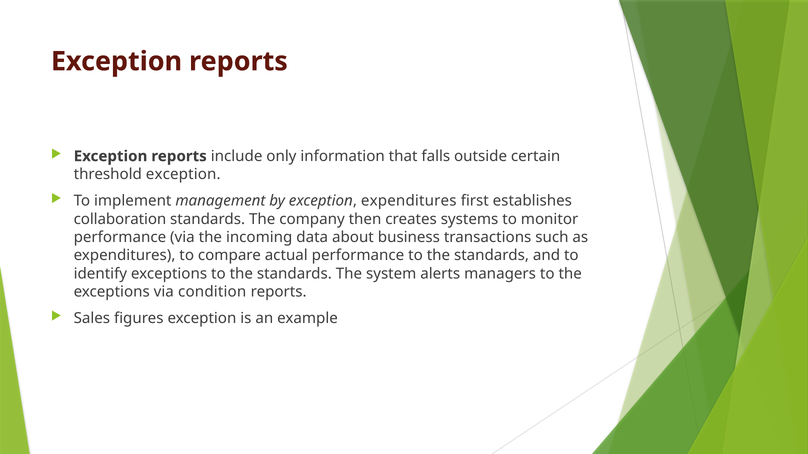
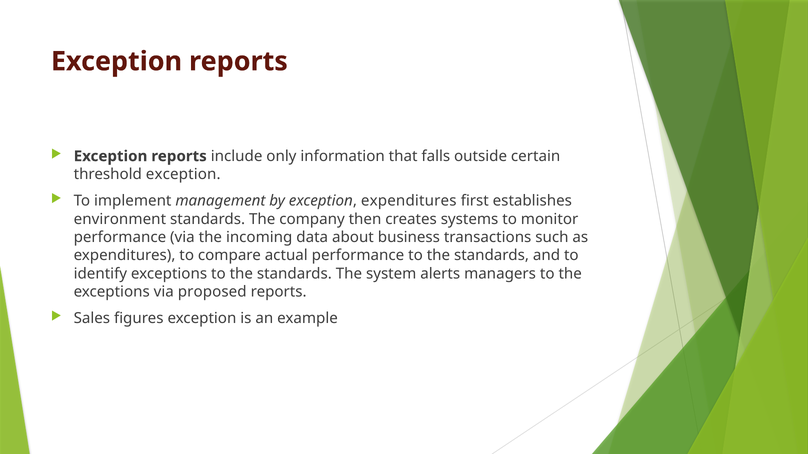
collaboration: collaboration -> environment
condition: condition -> proposed
